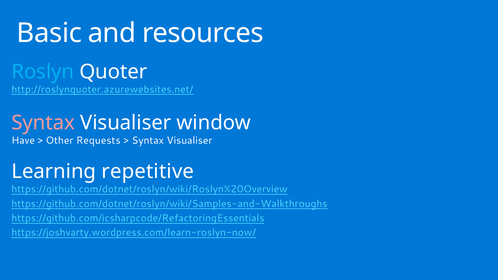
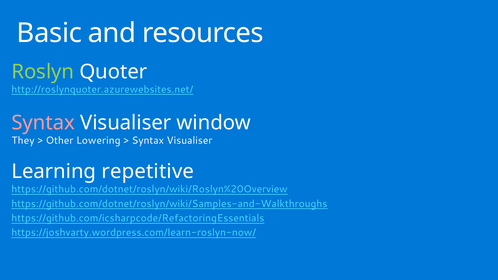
Roslyn colour: light blue -> light green
Have: Have -> They
Requests: Requests -> Lowering
